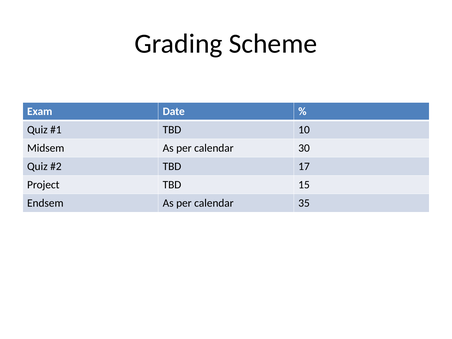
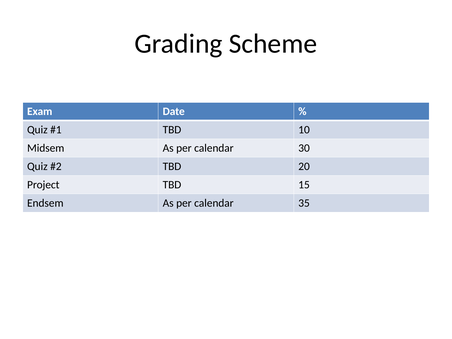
17: 17 -> 20
